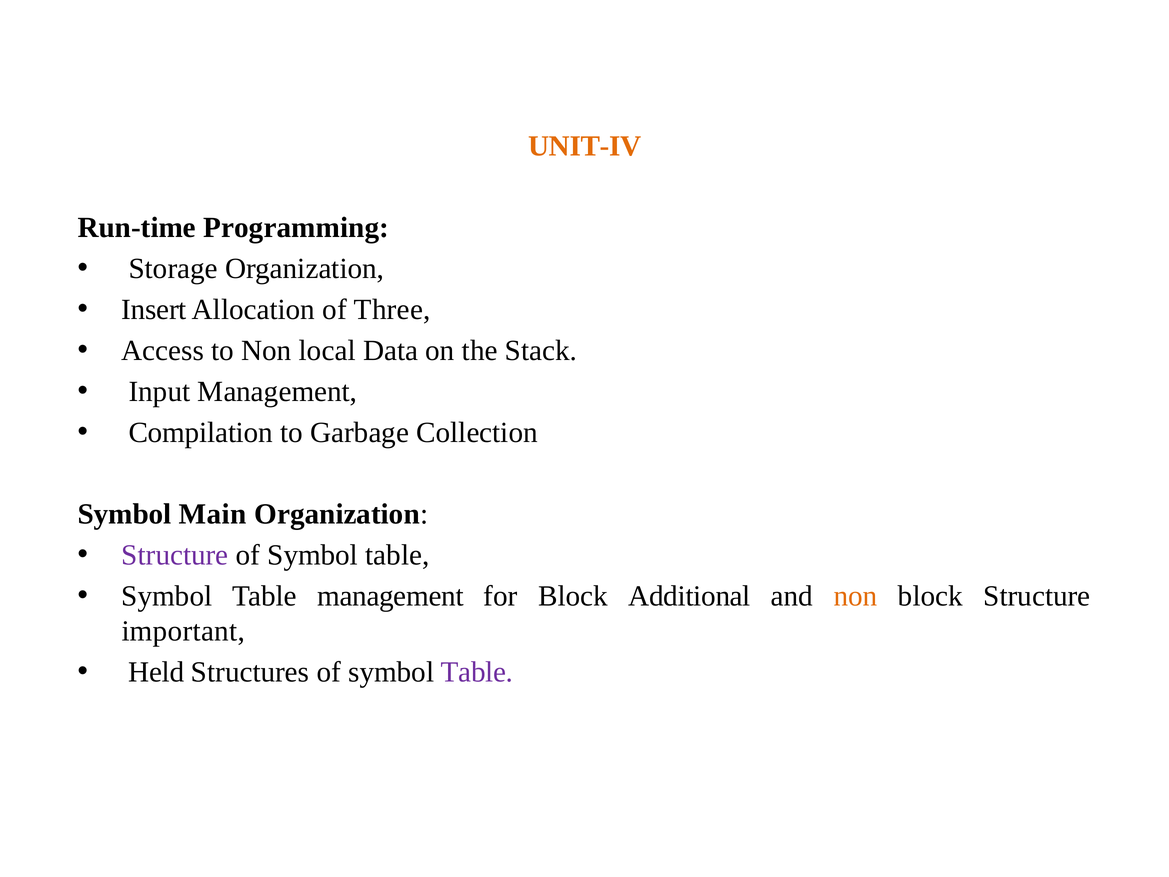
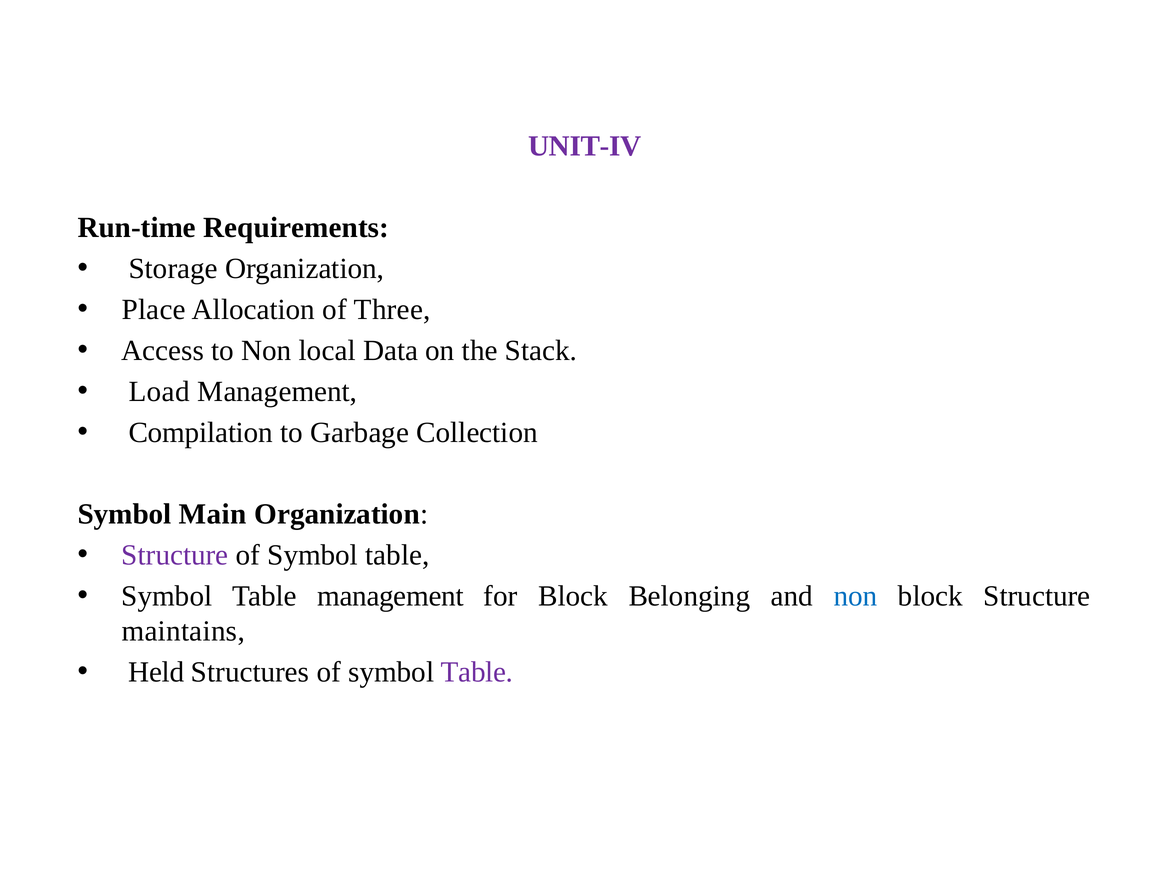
UNIT-IV colour: orange -> purple
Programming: Programming -> Requirements
Insert: Insert -> Place
Input: Input -> Load
Additional: Additional -> Belonging
non at (856, 596) colour: orange -> blue
important: important -> maintains
